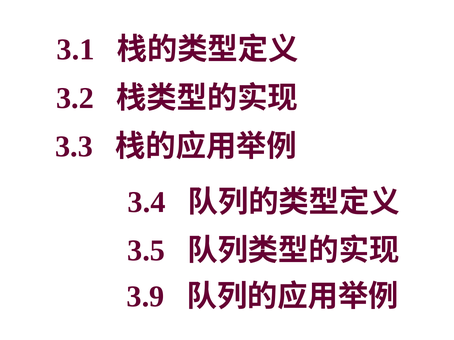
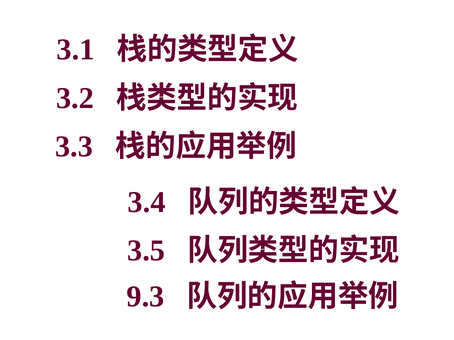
3.9: 3.9 -> 9.3
